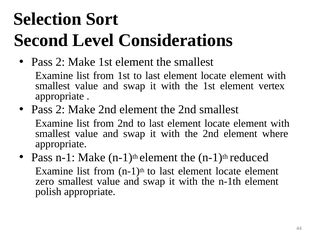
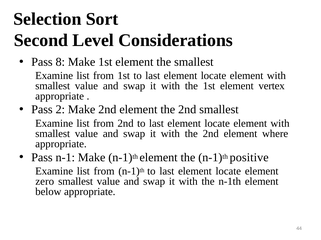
2 at (60, 62): 2 -> 8
reduced: reduced -> positive
polish: polish -> below
